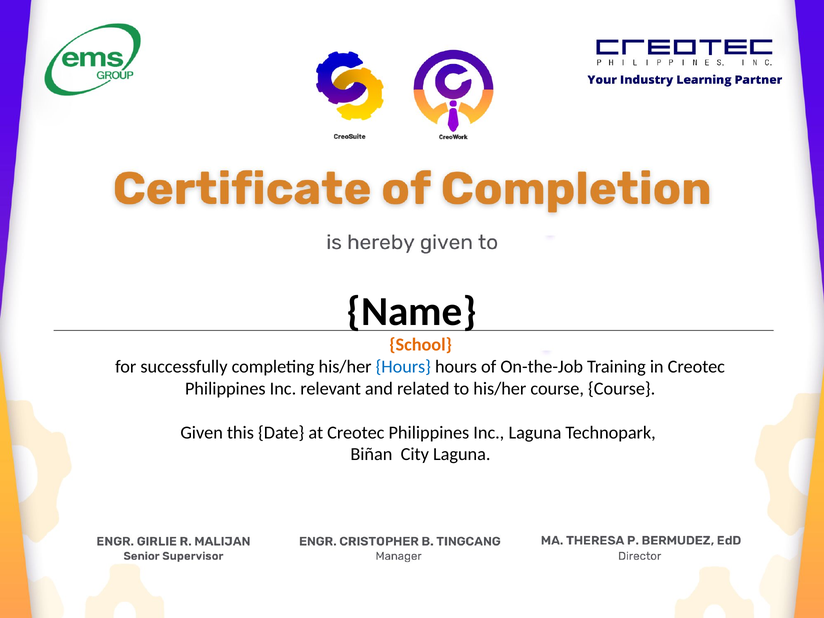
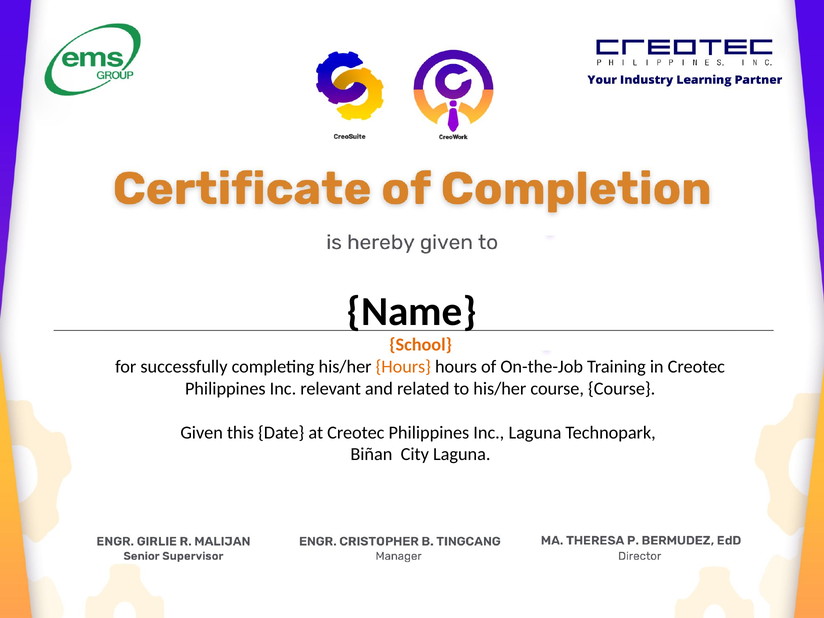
Hours at (403, 367) colour: blue -> orange
